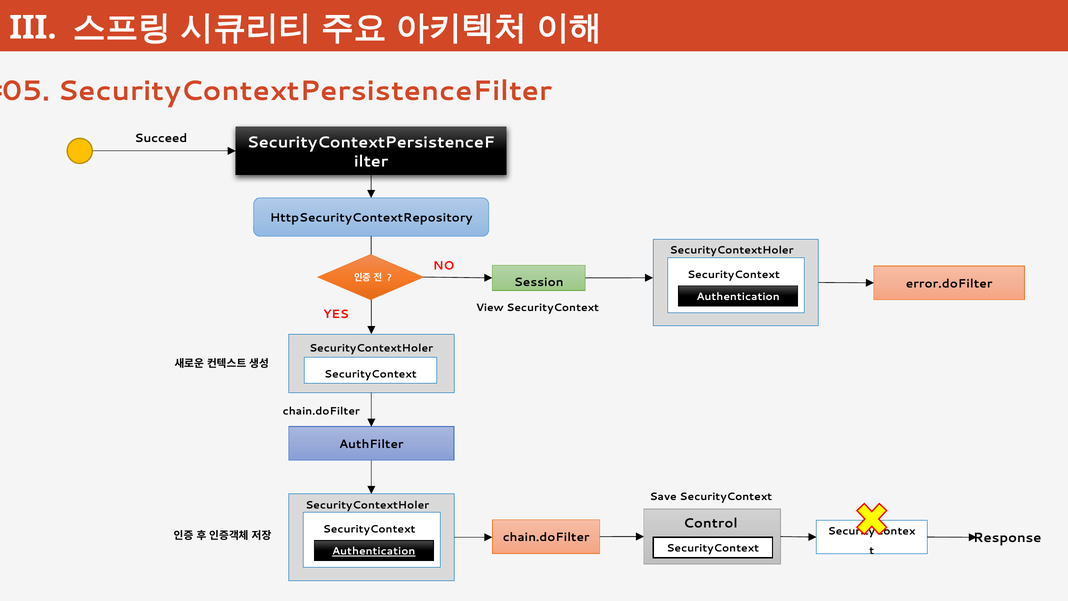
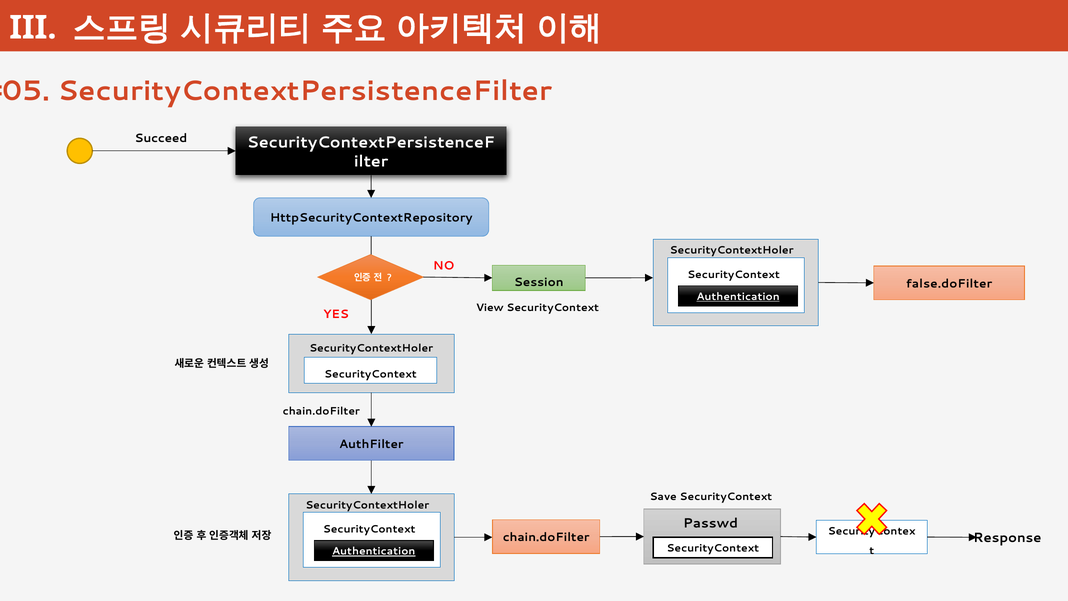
error.doFilter: error.doFilter -> false.doFilter
Authentication at (738, 297) underline: none -> present
Control: Control -> Passwd
